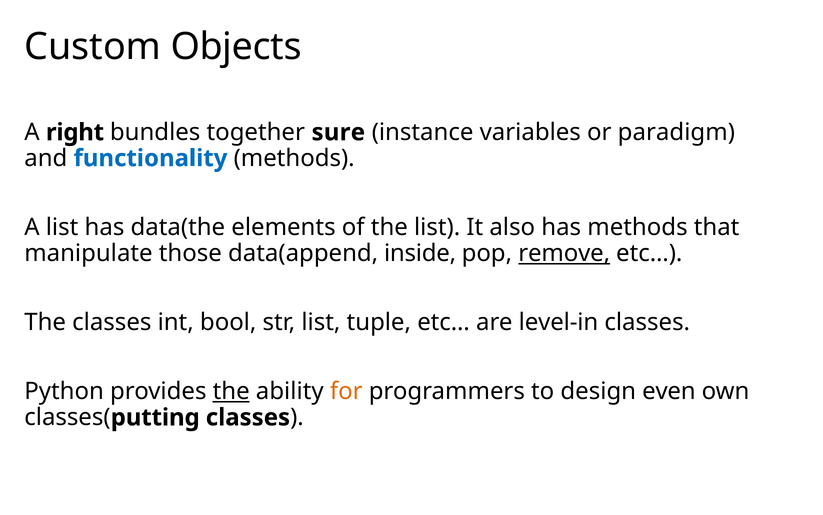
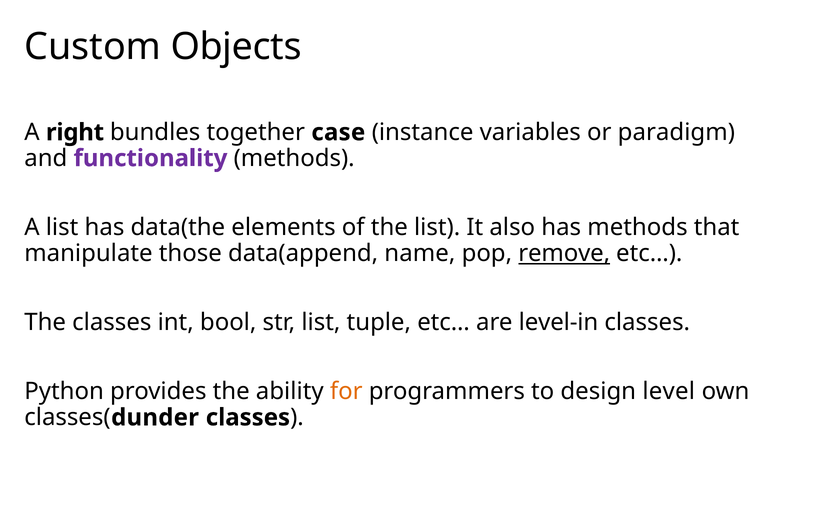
sure: sure -> case
functionality colour: blue -> purple
inside: inside -> name
the at (231, 391) underline: present -> none
even: even -> level
putting: putting -> dunder
